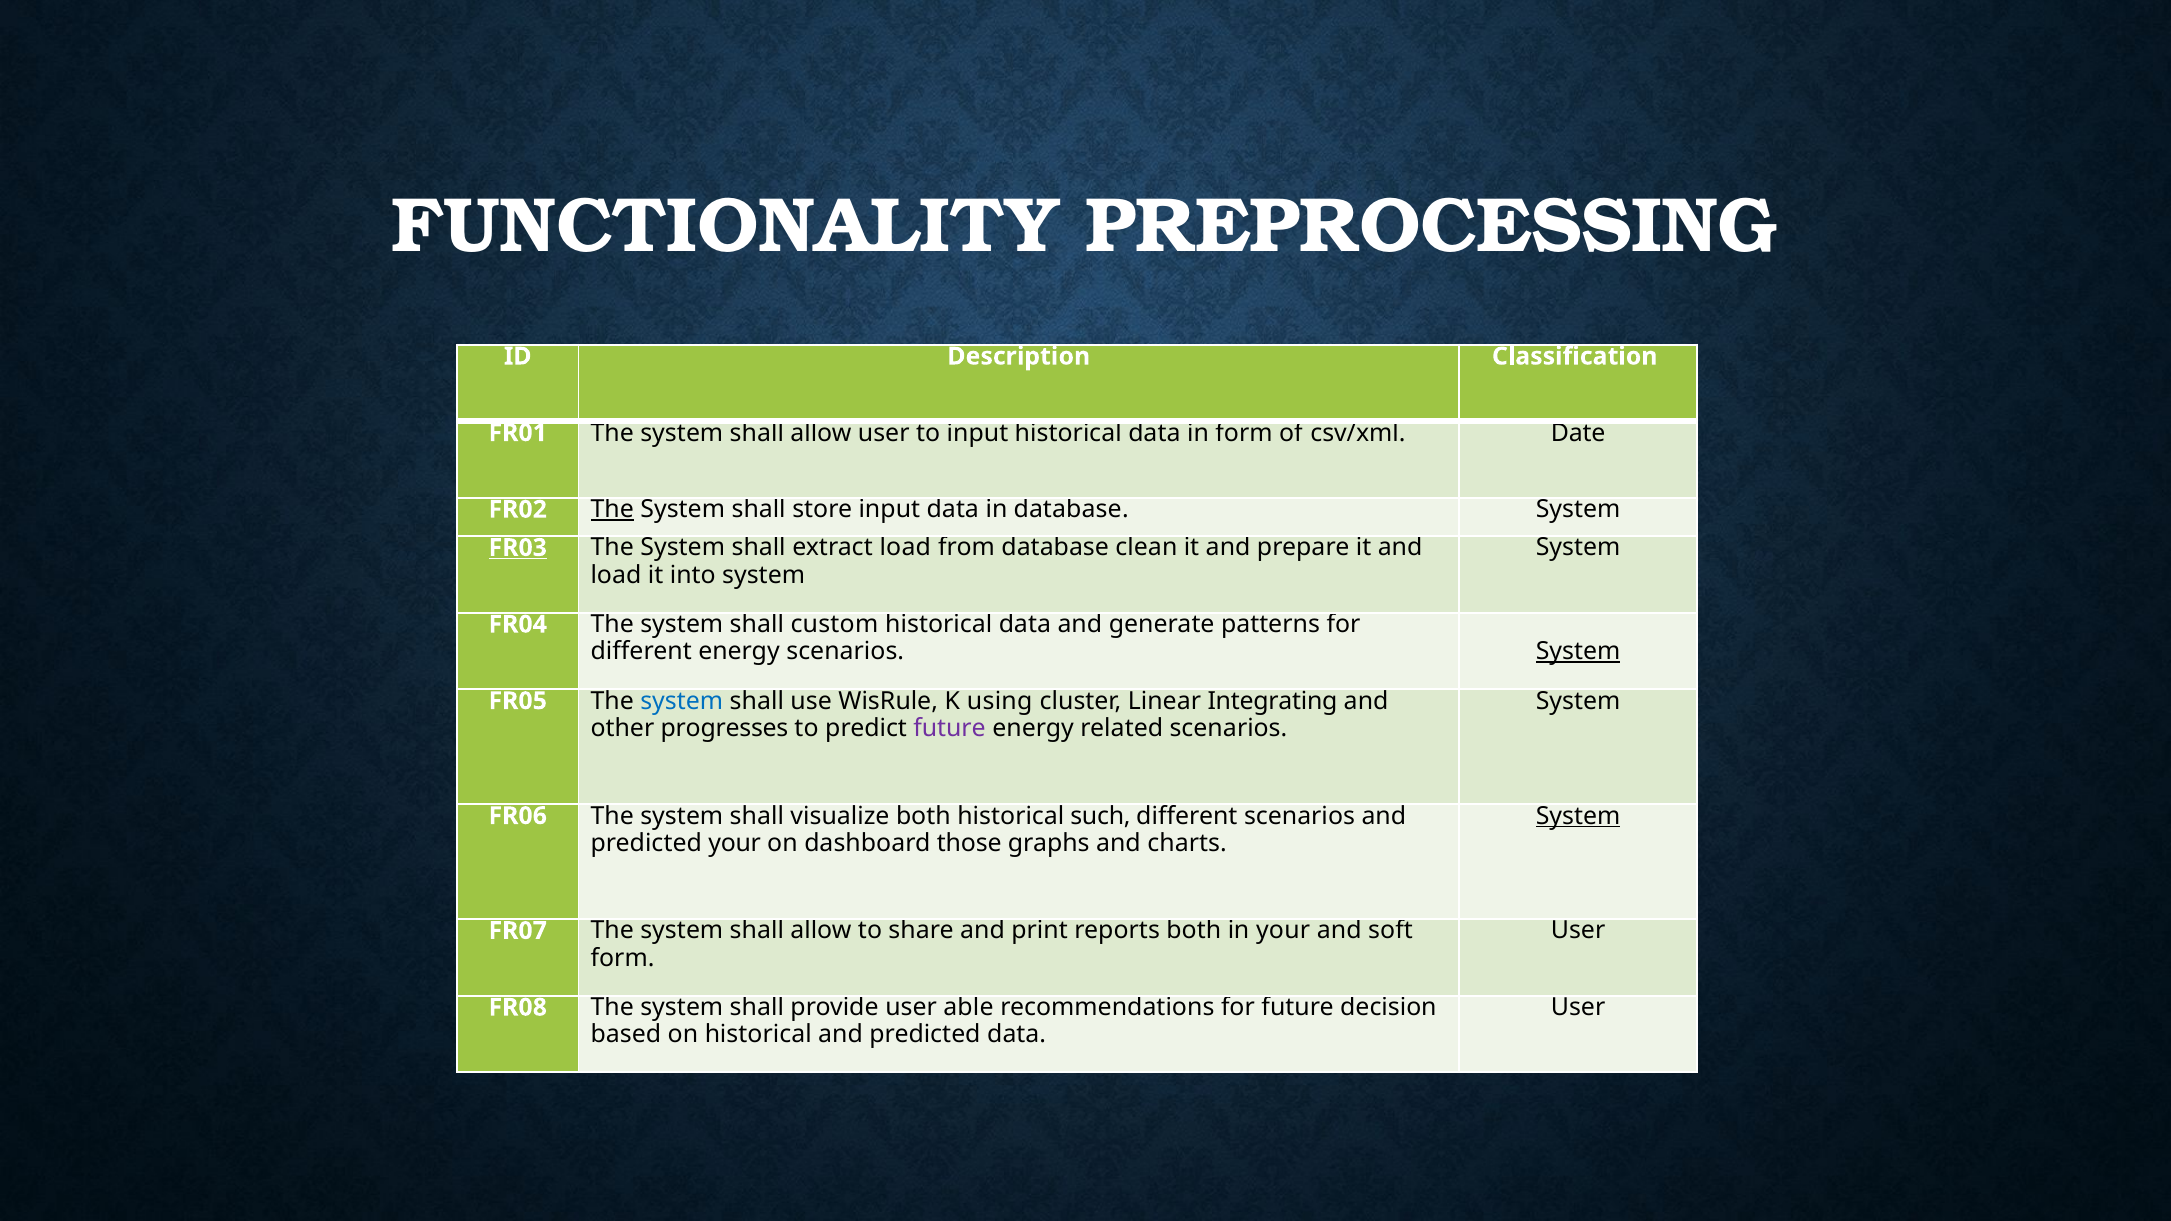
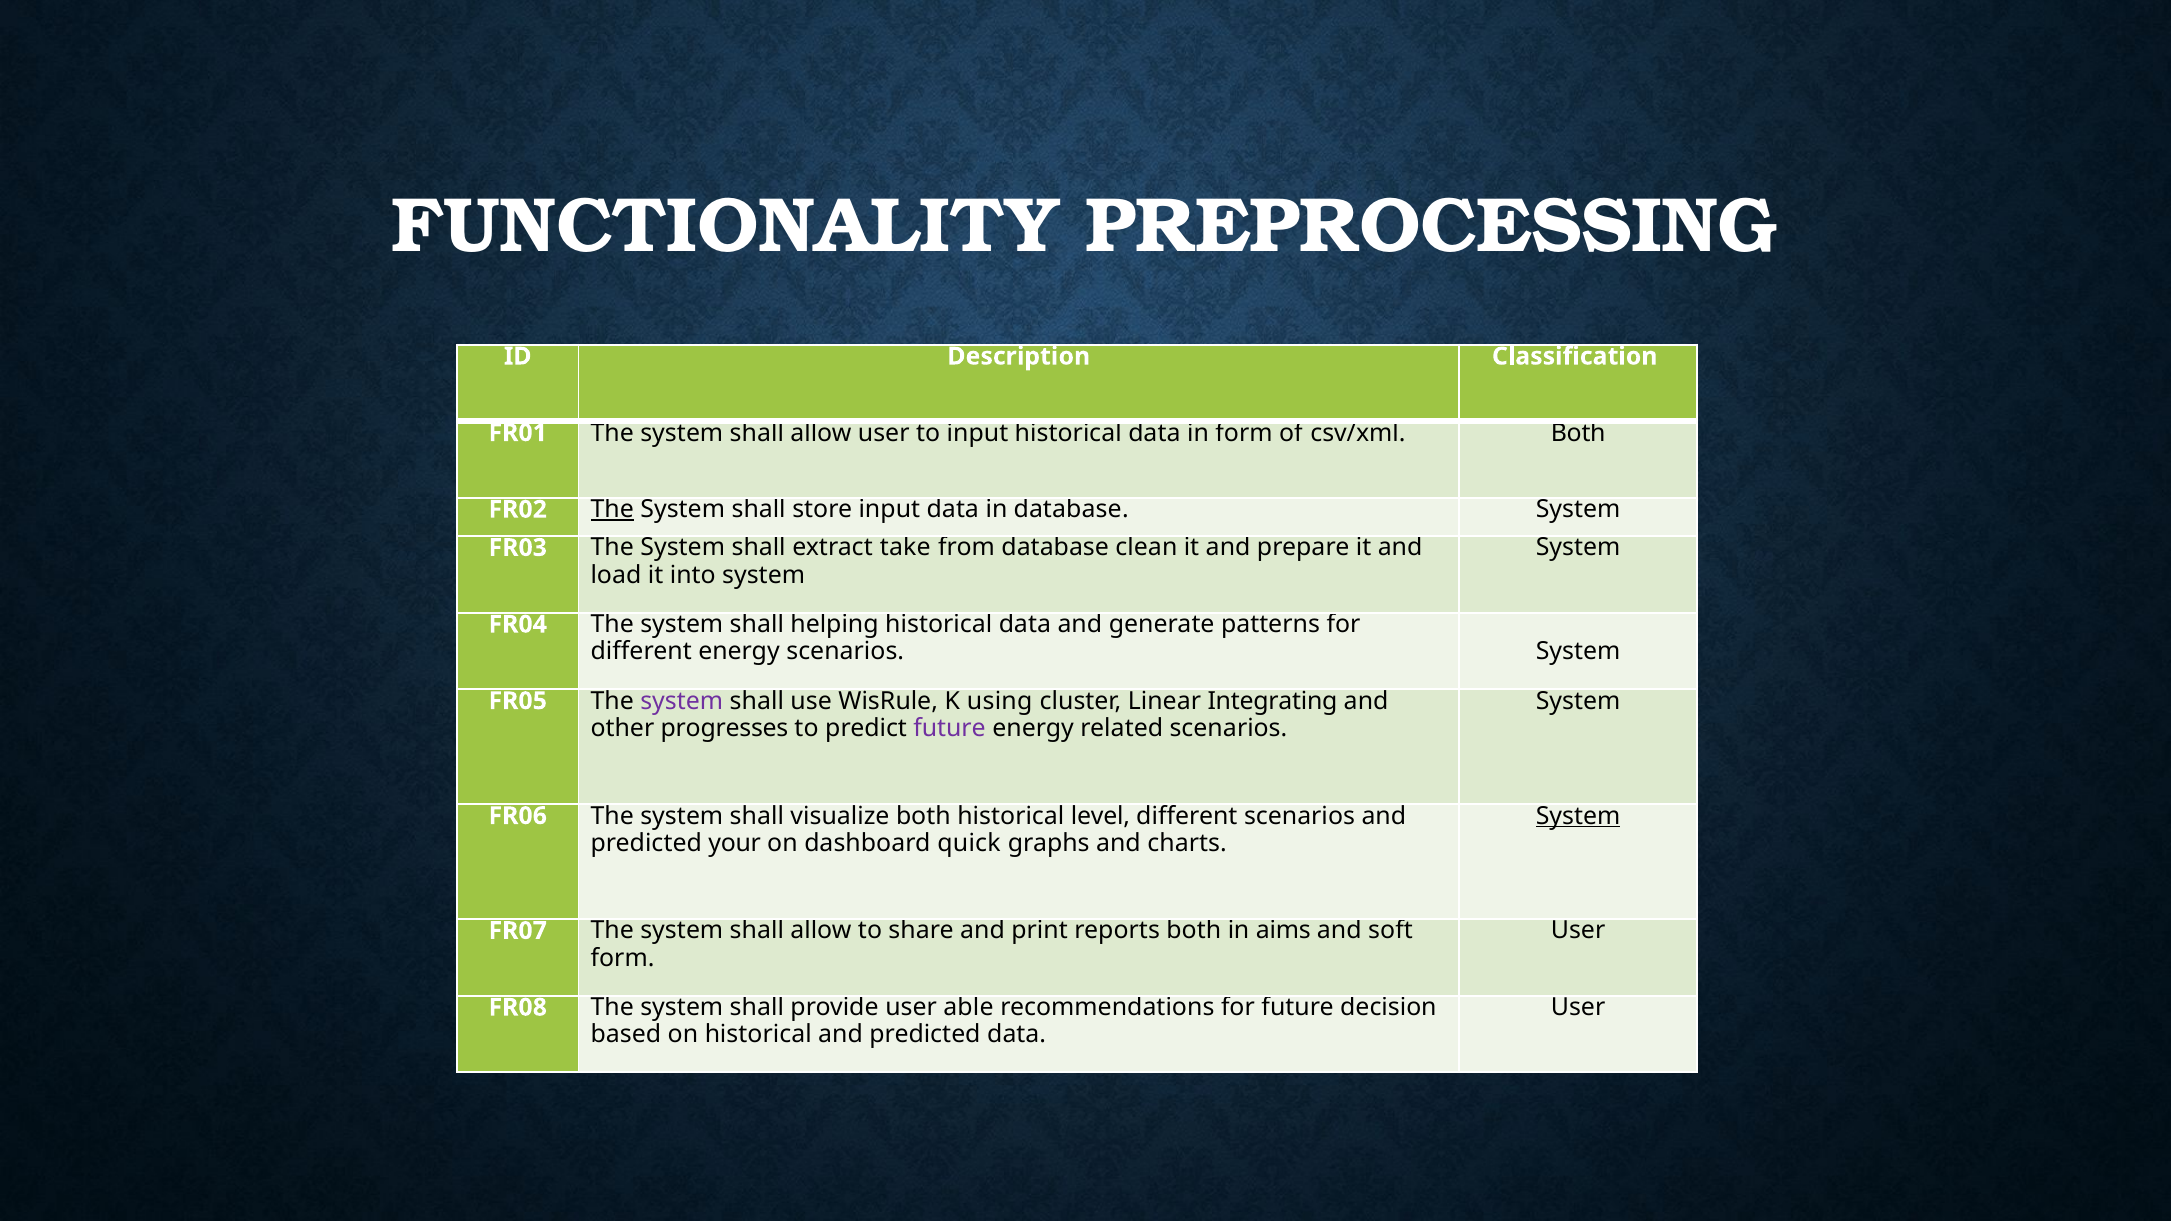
csv/xml Date: Date -> Both
FR03 underline: present -> none
extract load: load -> take
custom: custom -> helping
System at (1578, 652) underline: present -> none
system at (682, 701) colour: blue -> purple
such: such -> level
those: those -> quick
in your: your -> aims
